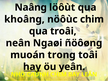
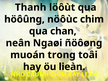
Naâng: Naâng -> Thanh
khoâng: khoâng -> höôûng
troâi: troâi -> chan
hay underline: present -> none
yeân: yeân -> lieàn
